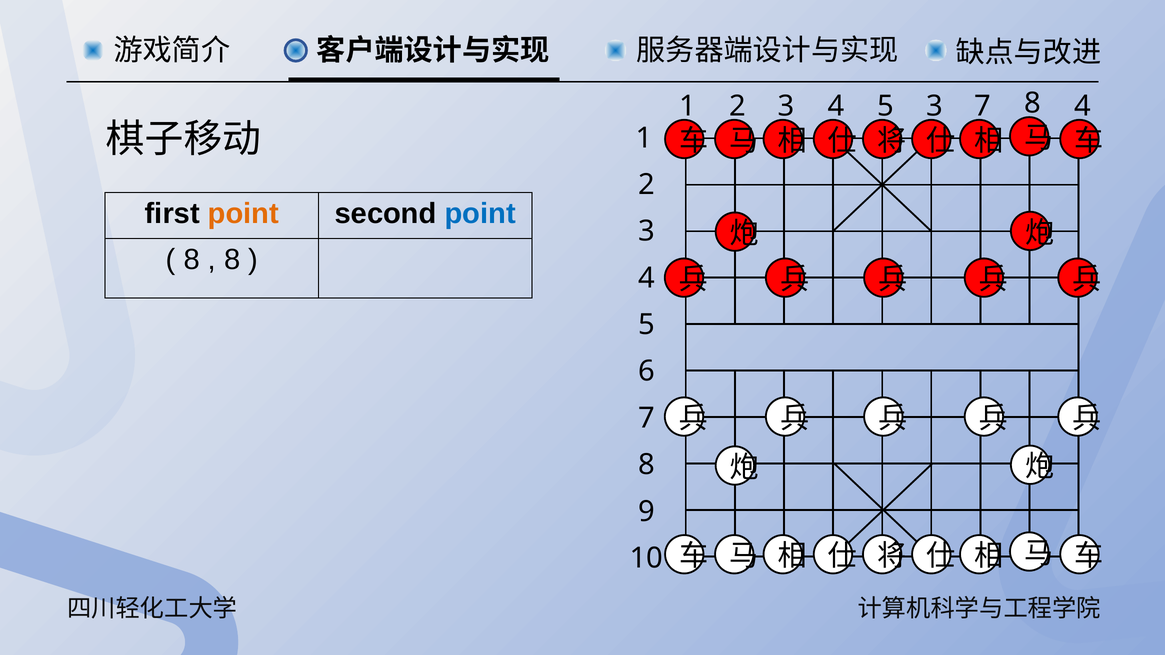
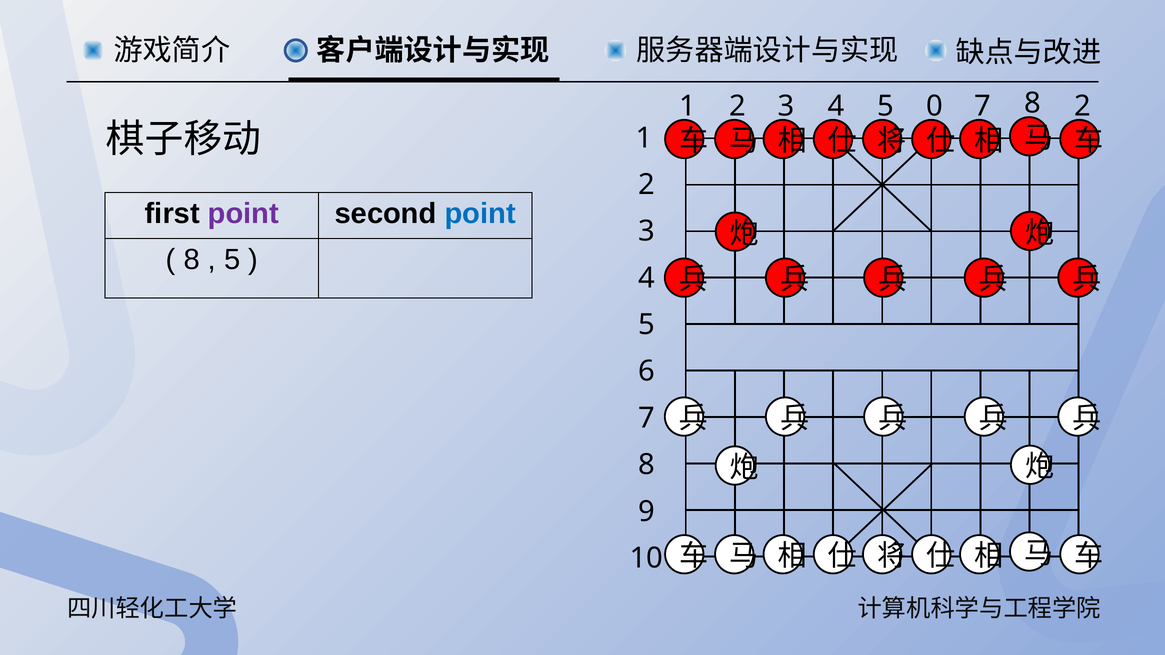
5 3: 3 -> 0
8 4: 4 -> 2
point at (243, 214) colour: orange -> purple
8 at (232, 260): 8 -> 5
